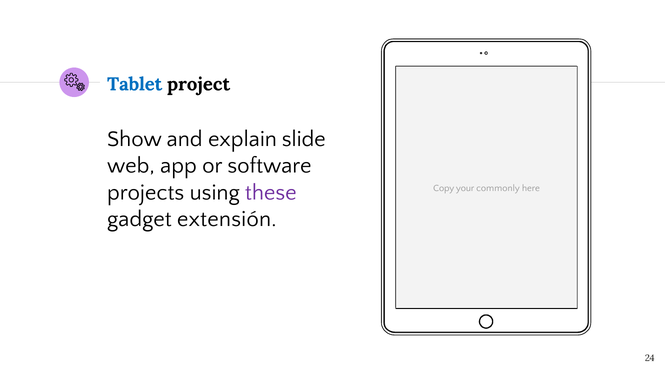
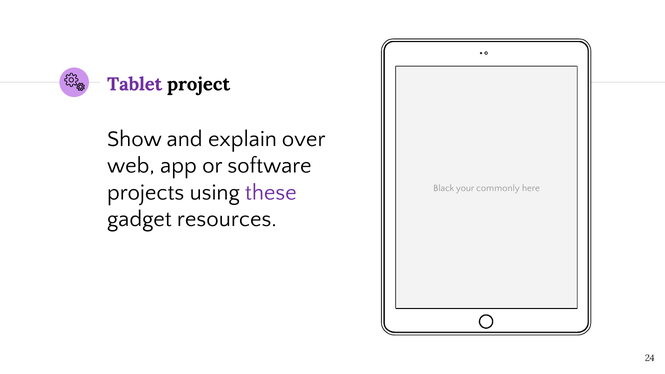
Tablet colour: blue -> purple
slide: slide -> over
Copy: Copy -> Black
extensión: extensión -> resources
